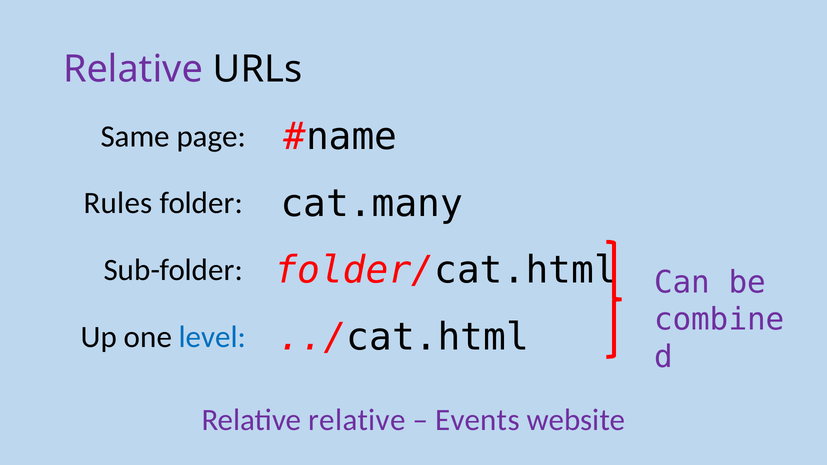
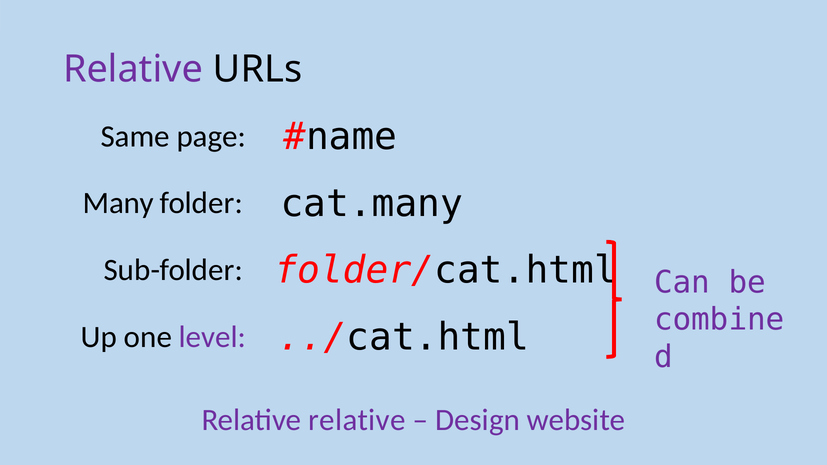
Rules: Rules -> Many
level colour: blue -> purple
Events: Events -> Design
